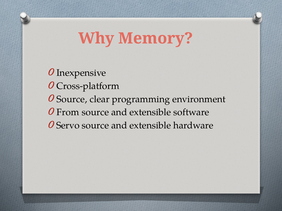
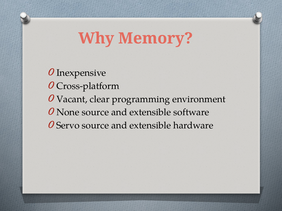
Source at (72, 99): Source -> Vacant
From: From -> None
